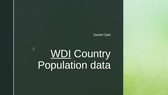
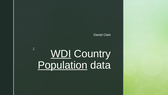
Population underline: none -> present
